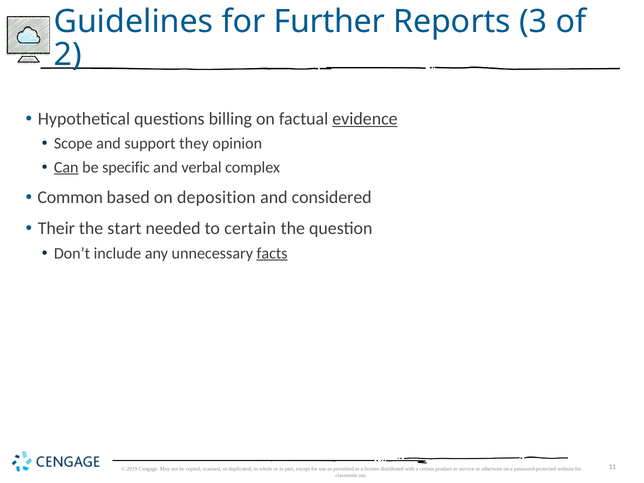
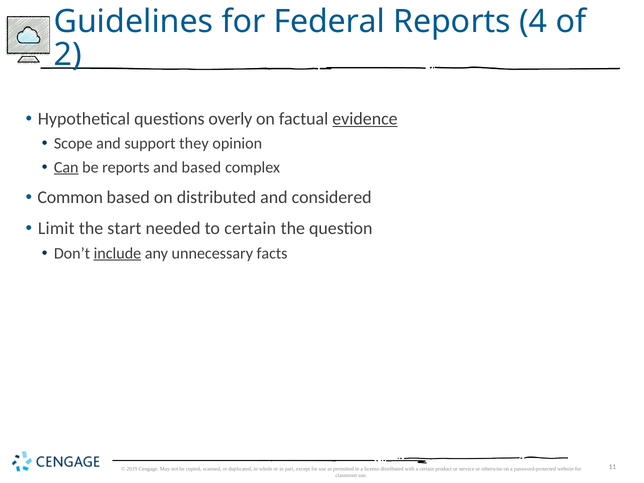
Further: Further -> Federal
3: 3 -> 4
billing: billing -> overly
be specific: specific -> reports
and verbal: verbal -> based
on deposition: deposition -> distributed
Their: Their -> Limit
include underline: none -> present
facts underline: present -> none
